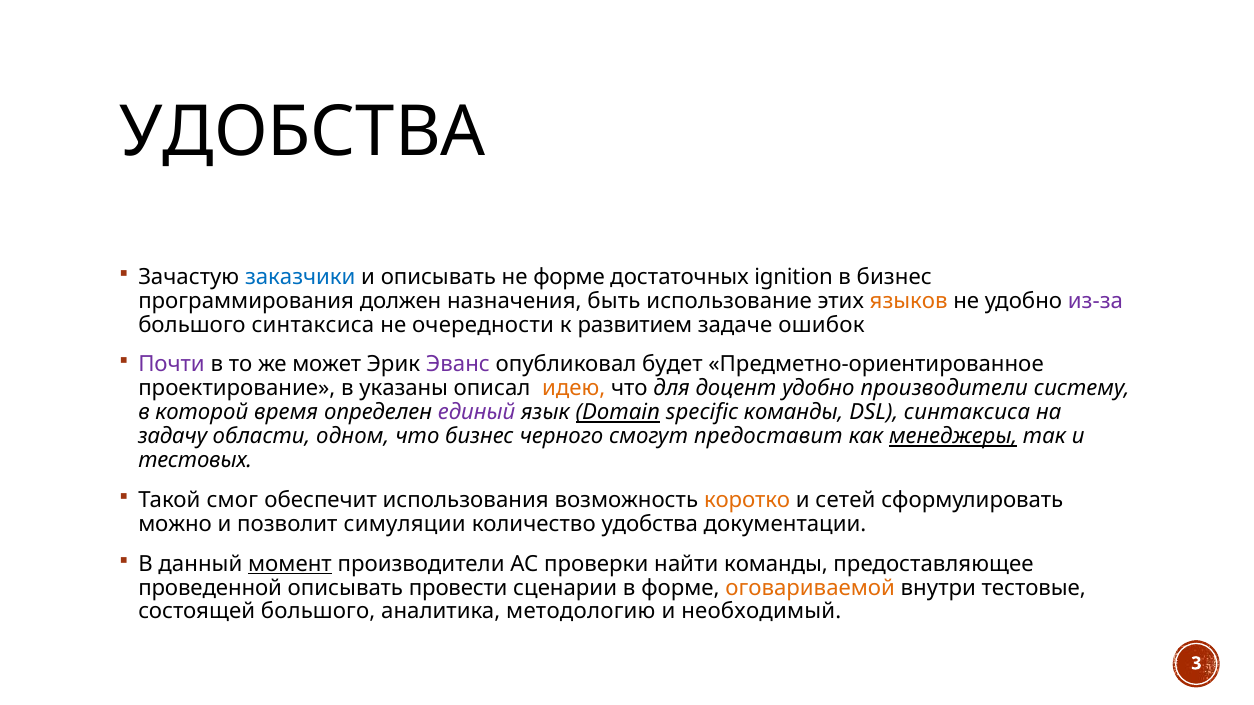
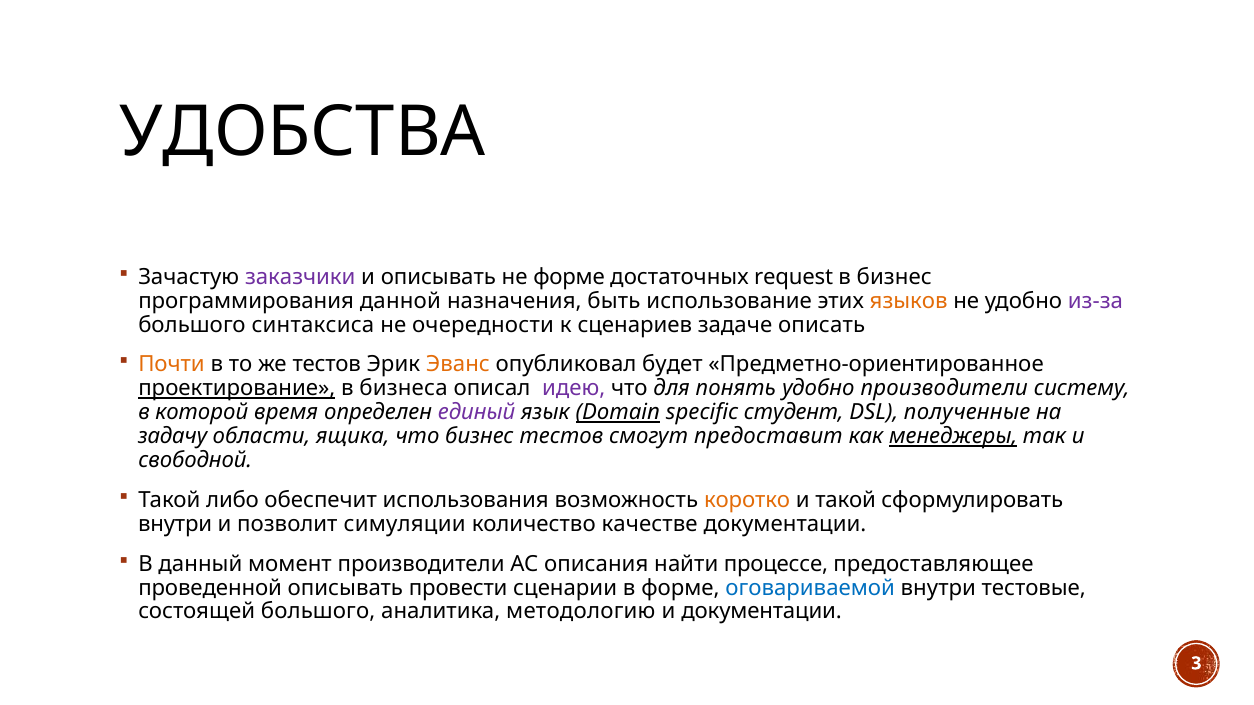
заказчики colour: blue -> purple
ignition: ignition -> request
должен: должен -> данной
развитием: развитием -> сценариев
ошибок: ошибок -> описать
Почти colour: purple -> orange
же может: может -> тестов
Эванс colour: purple -> orange
проектирование underline: none -> present
указаны: указаны -> бизнеса
идею colour: orange -> purple
доцент: доцент -> понять
specific команды: команды -> студент
DSL синтаксиса: синтаксиса -> полученные
одном: одном -> ящика
бизнес черного: черного -> тестов
тестовых: тестовых -> свободной
смог: смог -> либо
и сетей: сетей -> такой
можно at (175, 524): можно -> внутри
количество удобства: удобства -> качестве
момент underline: present -> none
проверки: проверки -> описания
найти команды: команды -> процессе
оговариваемой colour: orange -> blue
и необходимый: необходимый -> документации
